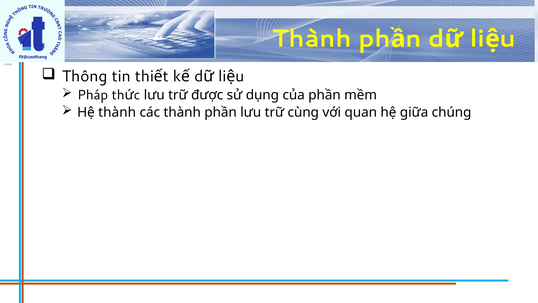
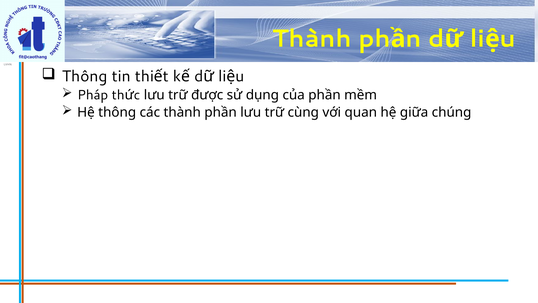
Hệ thành: thành -> thông
